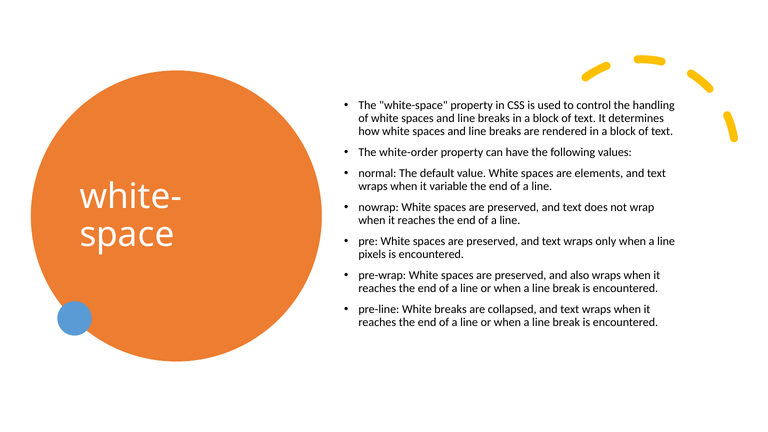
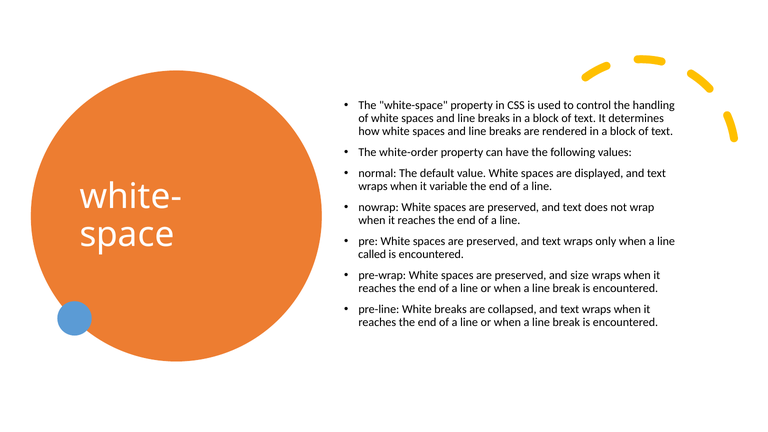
elements: elements -> displayed
pixels: pixels -> called
also: also -> size
